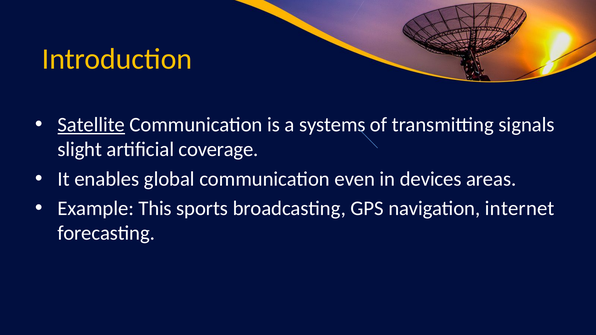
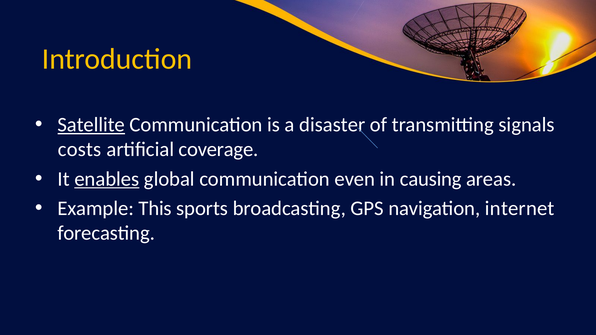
systems: systems -> disaster
slight: slight -> costs
enables underline: none -> present
devices: devices -> causing
